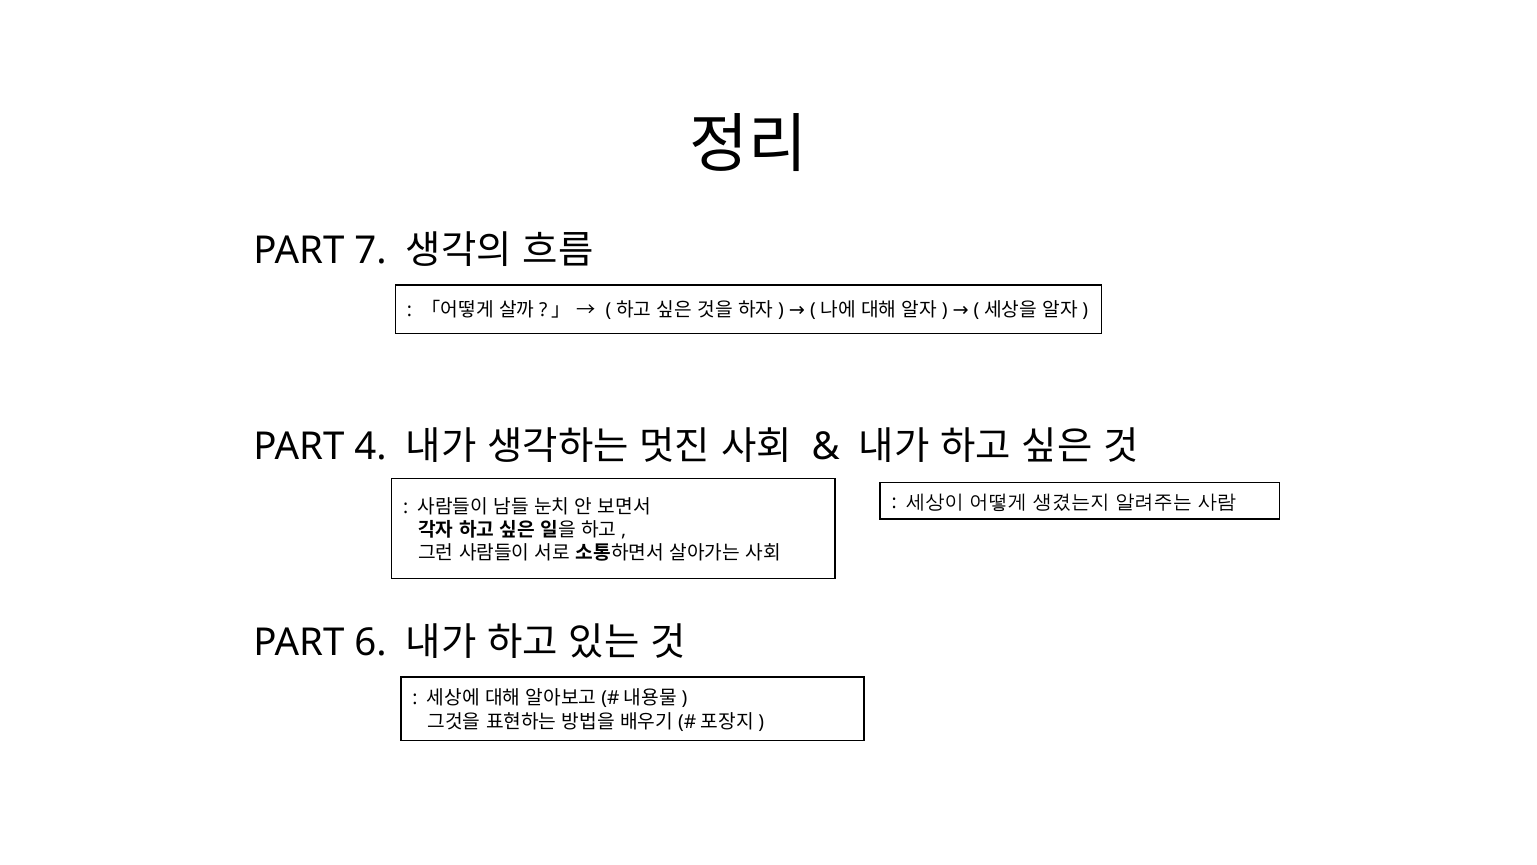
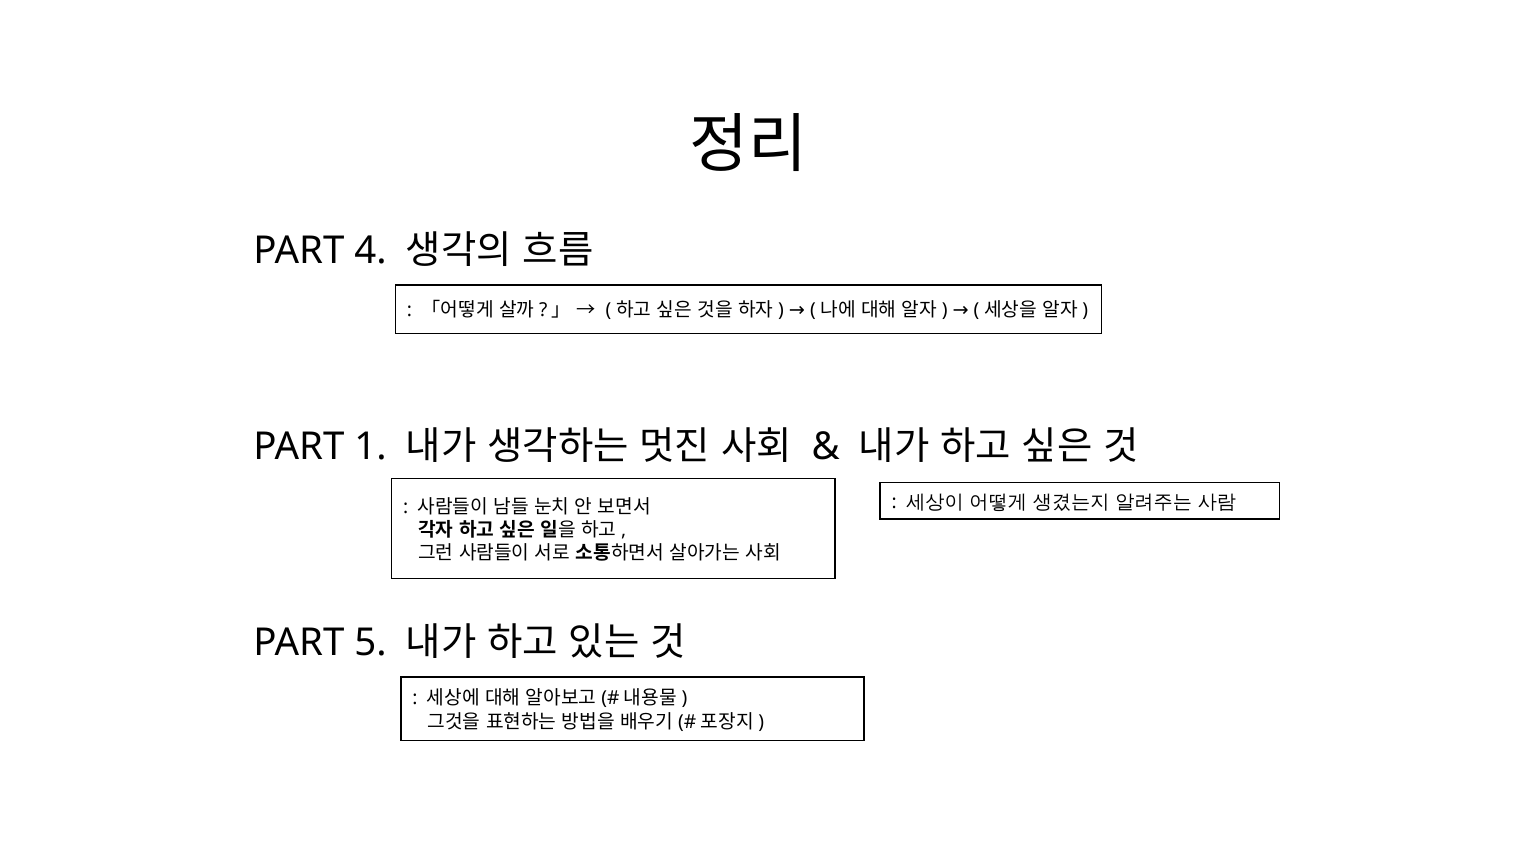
7: 7 -> 4
4: 4 -> 1
6: 6 -> 5
